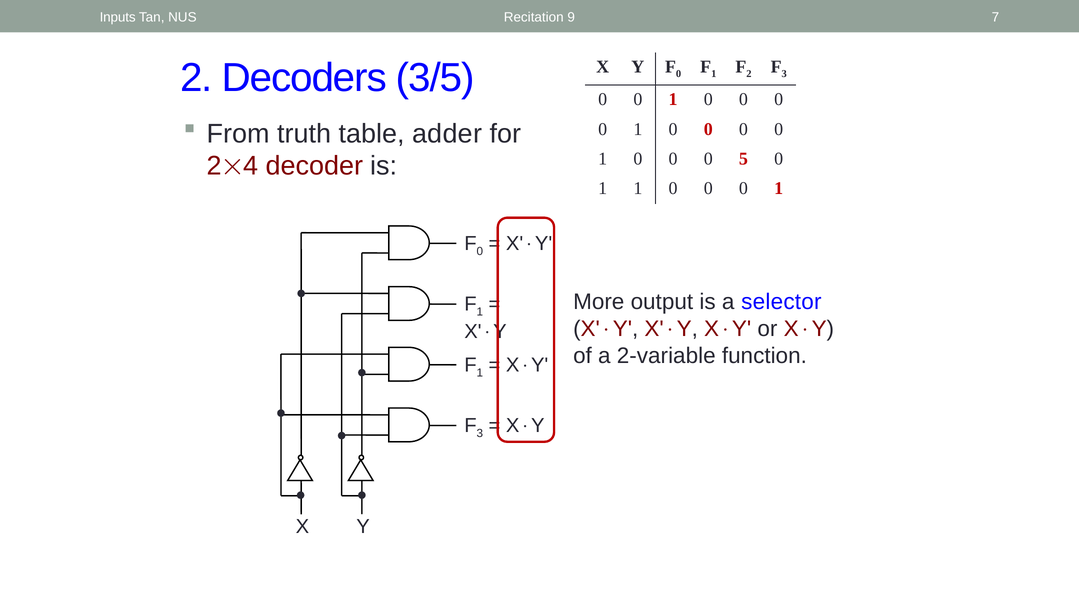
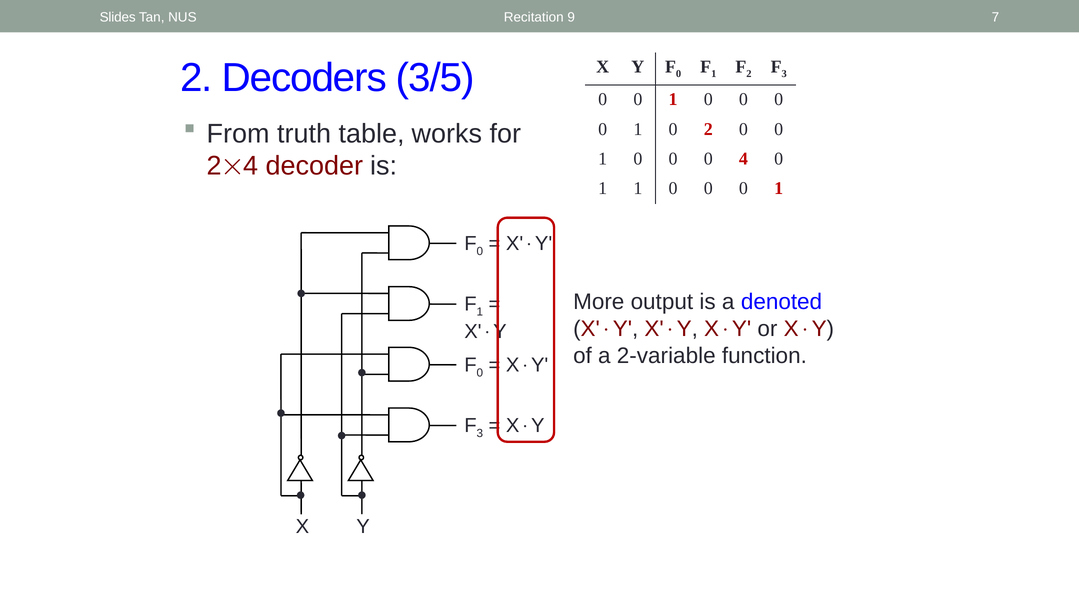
Inputs: Inputs -> Slides
adder: adder -> works
0 at (708, 129): 0 -> 2
0 5: 5 -> 4
selector: selector -> denoted
1 at (480, 373): 1 -> 0
